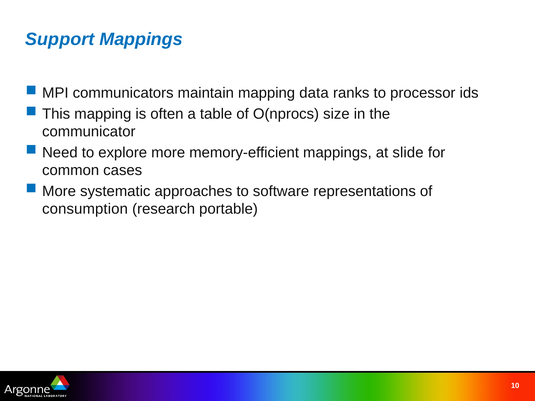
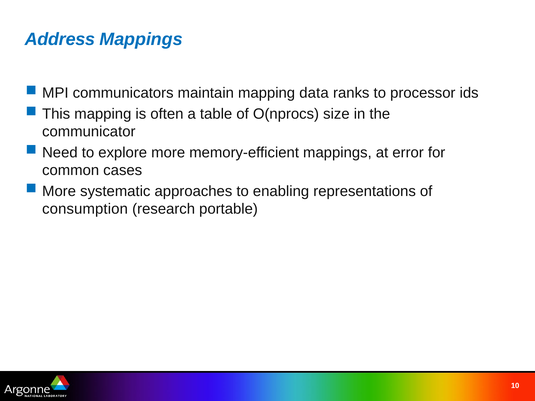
Support: Support -> Address
slide: slide -> error
software: software -> enabling
